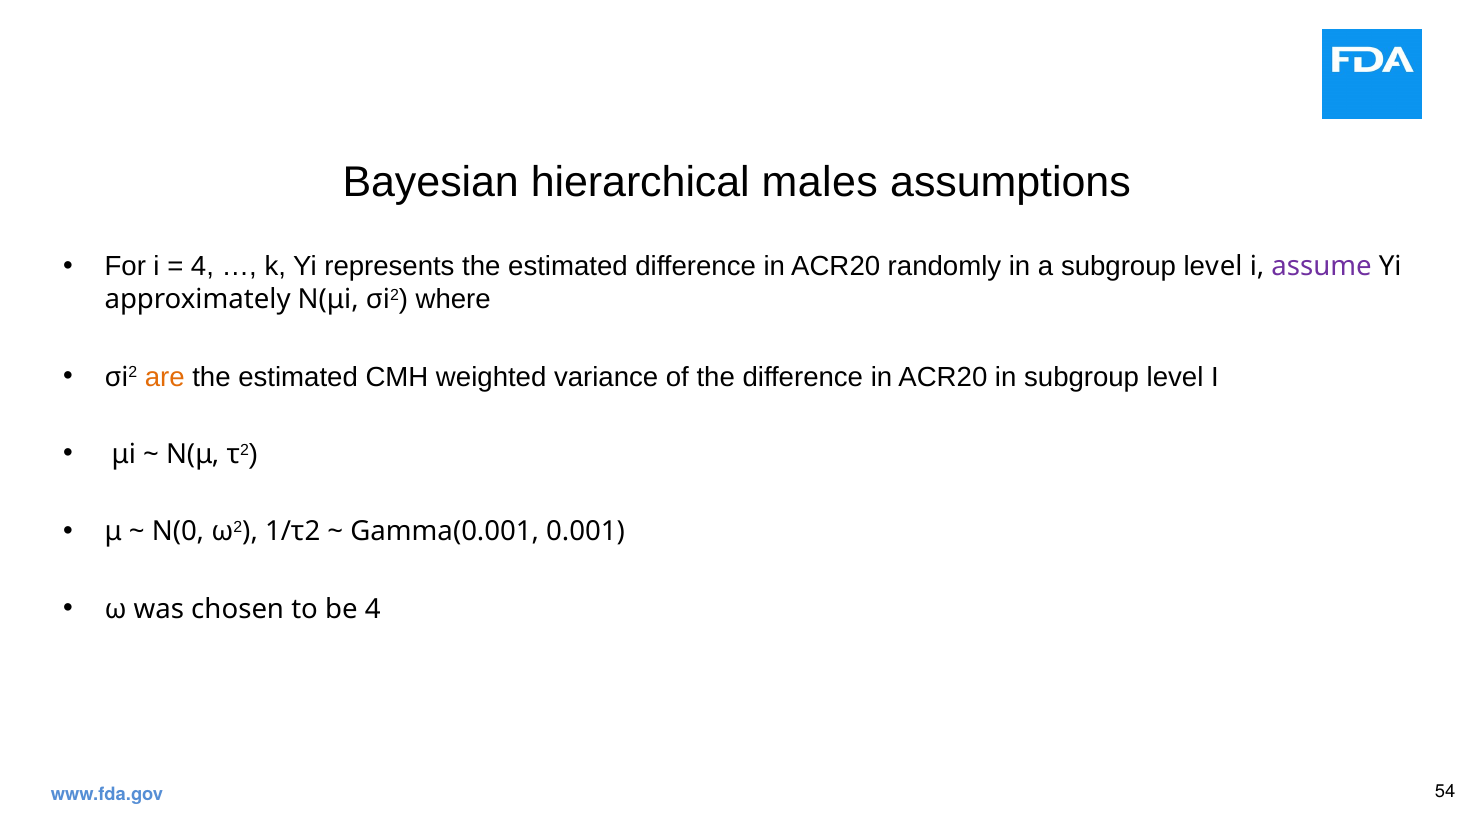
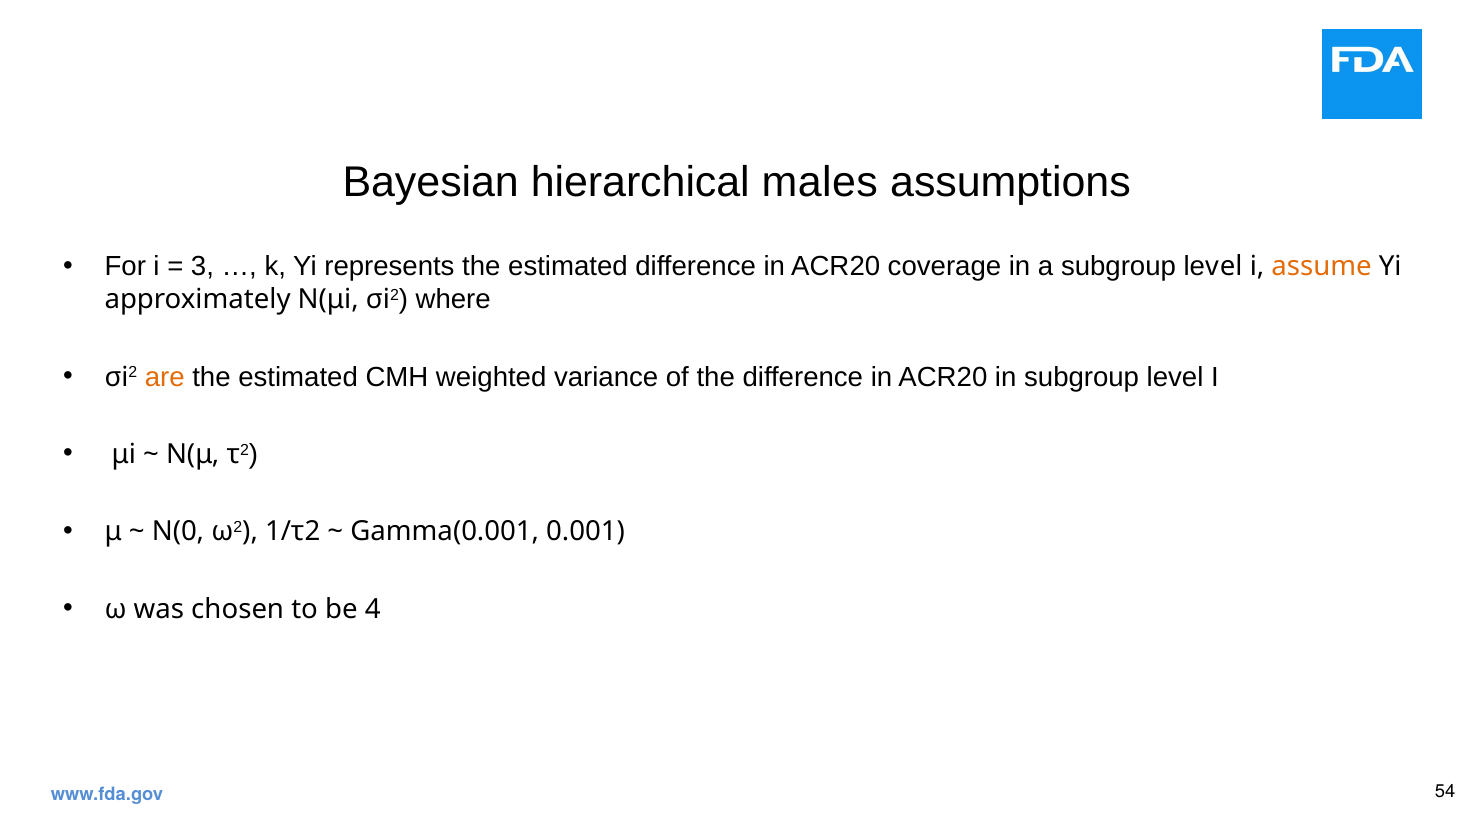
4 at (202, 267): 4 -> 3
randomly: randomly -> coverage
assume colour: purple -> orange
